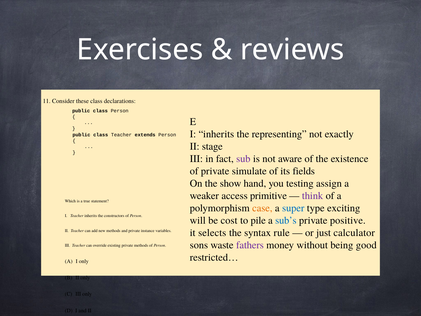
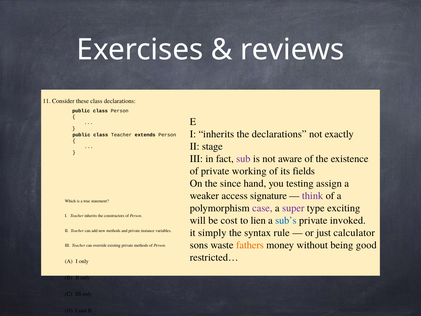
the representing: representing -> declarations
simulate: simulate -> working
show: show -> since
primitive: primitive -> signature
case colour: orange -> purple
super colour: blue -> purple
pile: pile -> lien
positive: positive -> invoked
selects: selects -> simply
fathers colour: purple -> orange
